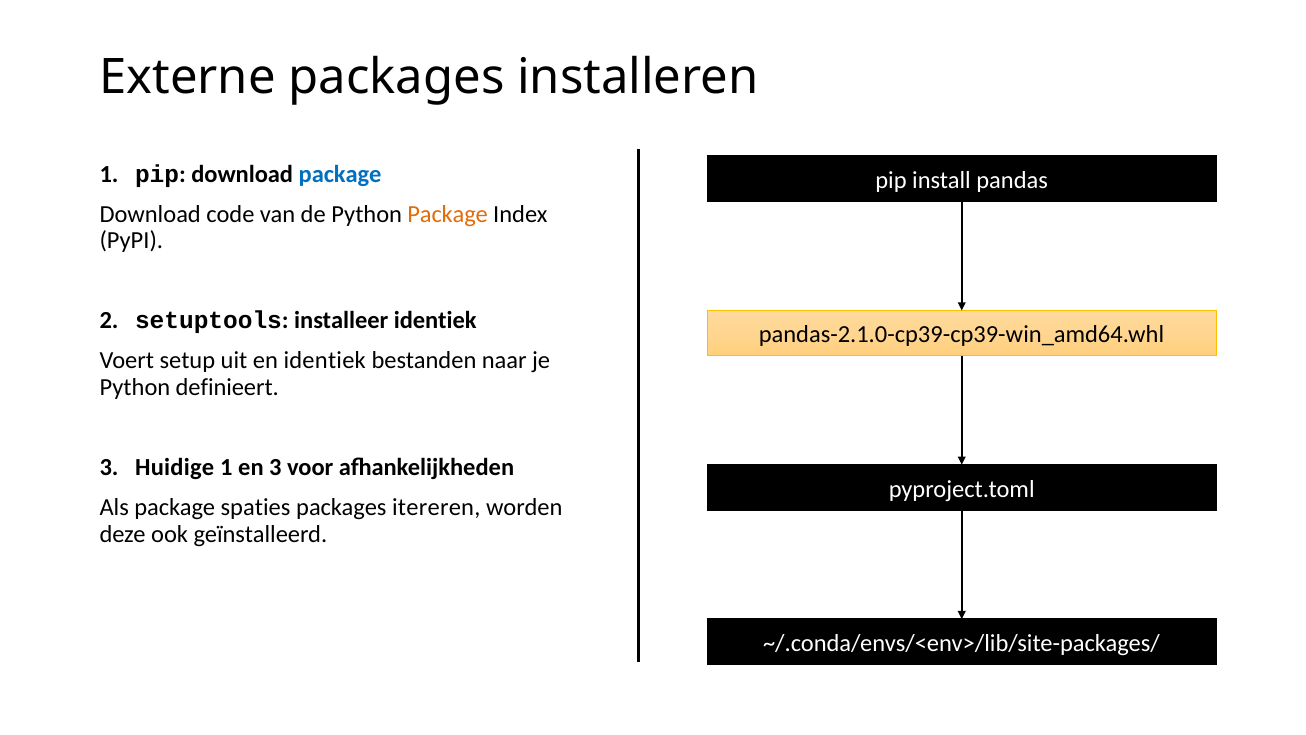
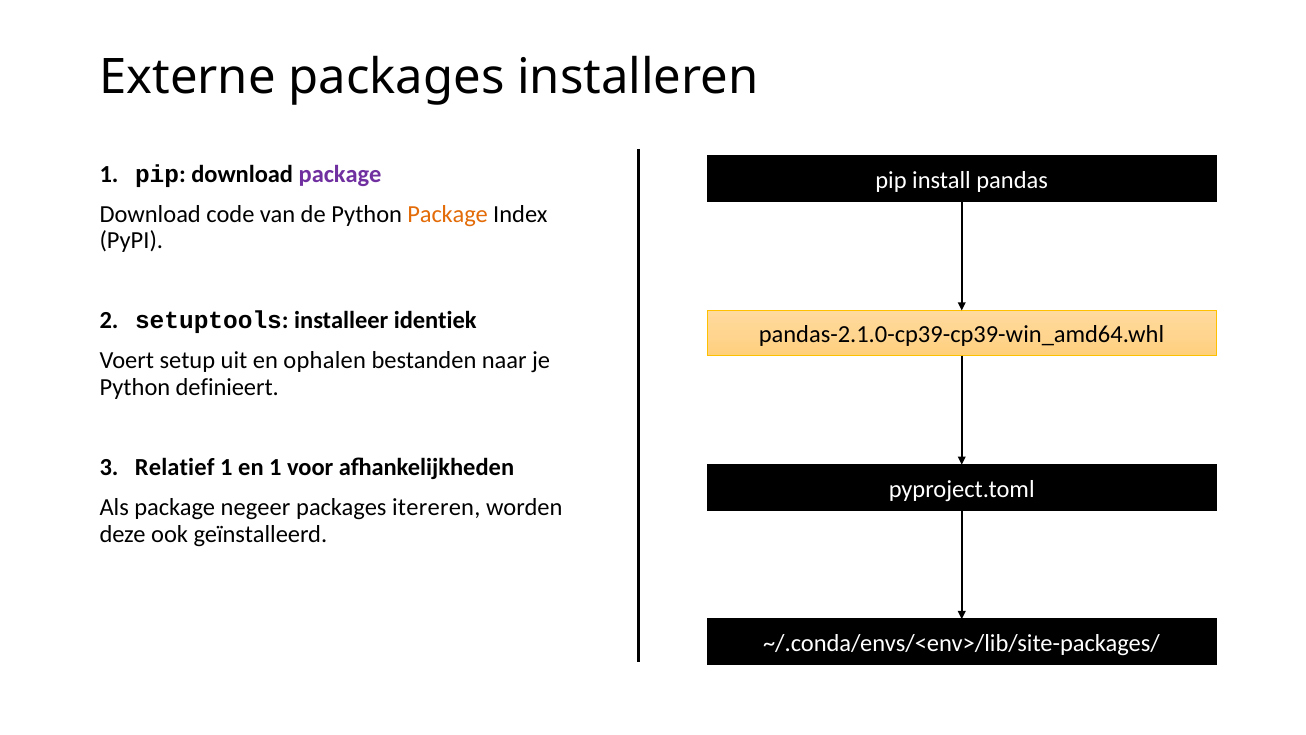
package at (340, 174) colour: blue -> purple
en identiek: identiek -> ophalen
Huidige: Huidige -> Relatief
en 3: 3 -> 1
spaties: spaties -> negeer
